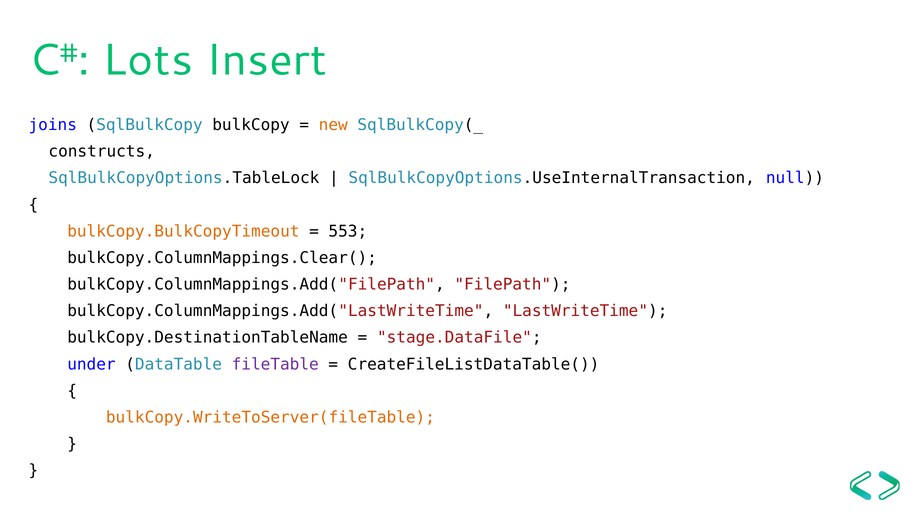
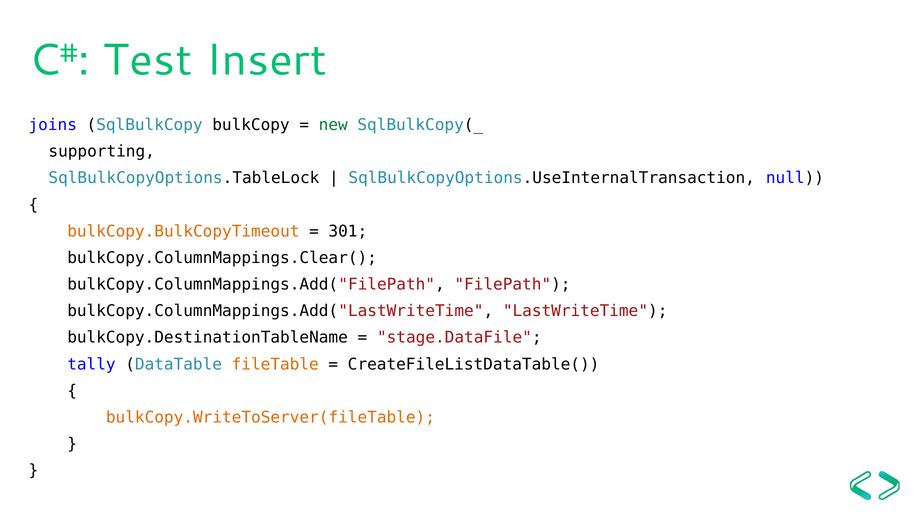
Lots: Lots -> Test
new colour: orange -> green
constructs: constructs -> supporting
553: 553 -> 301
under: under -> tally
fileTable colour: purple -> orange
